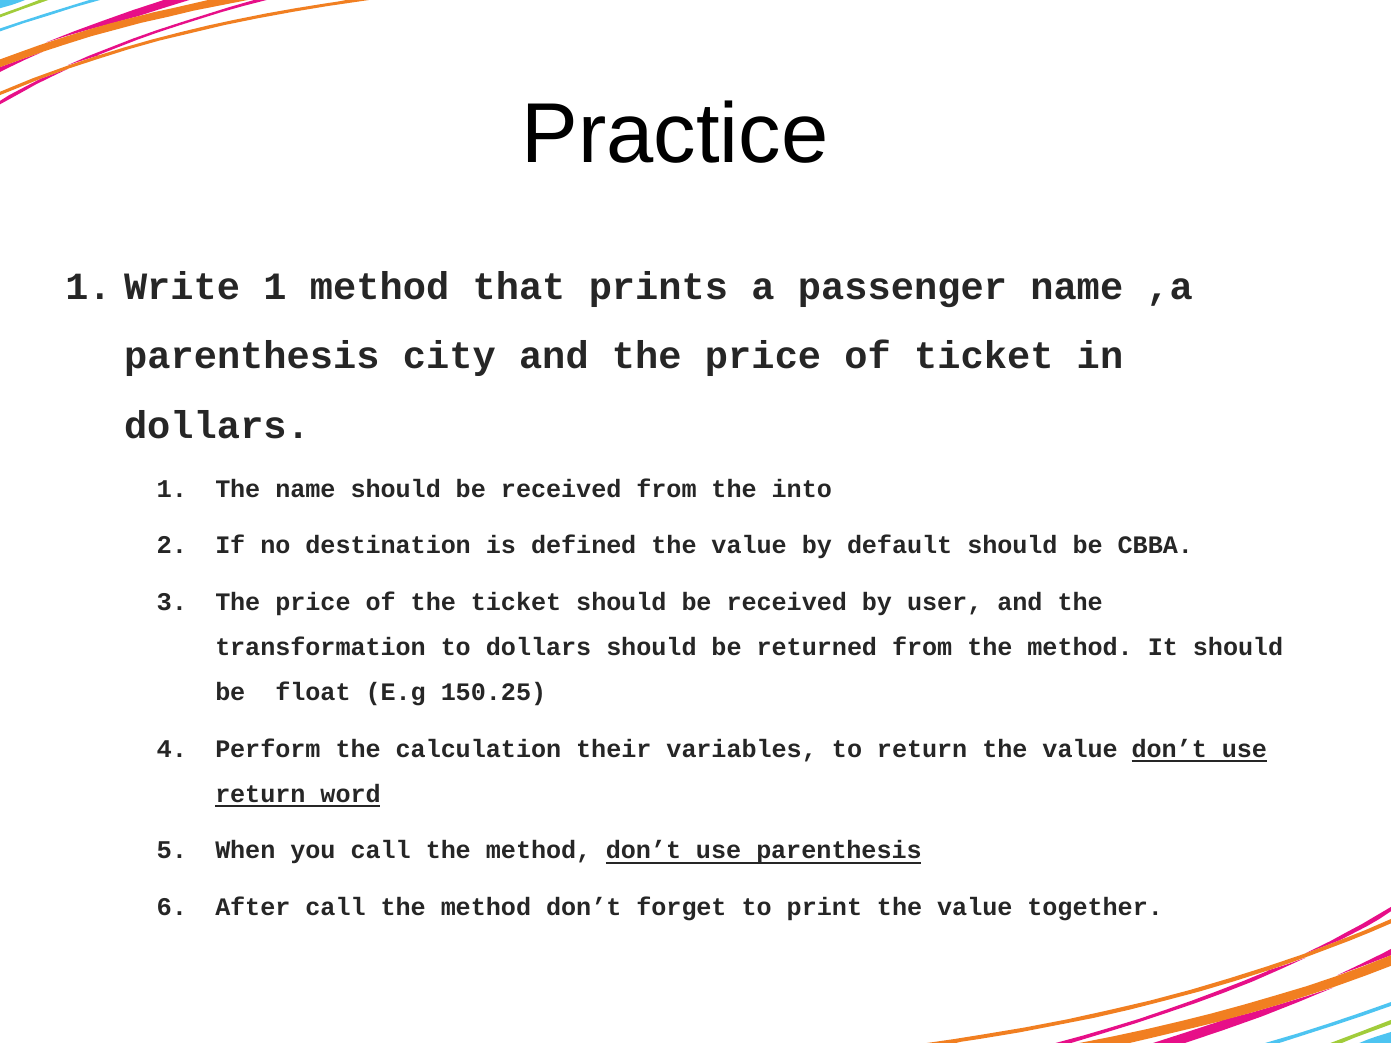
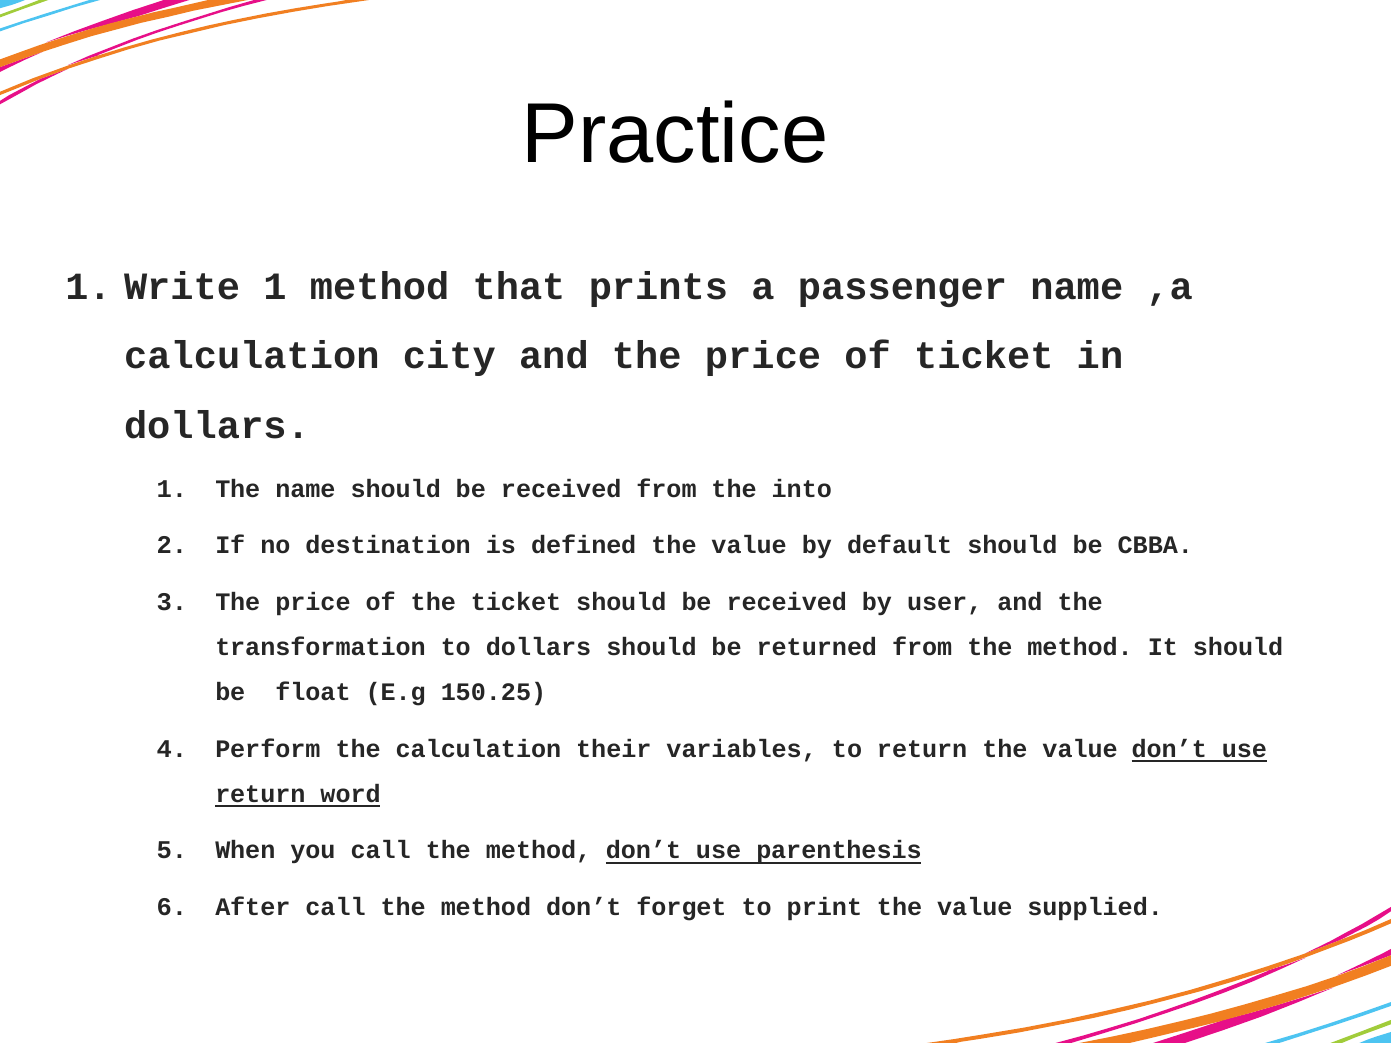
parenthesis at (252, 356): parenthesis -> calculation
together: together -> supplied
